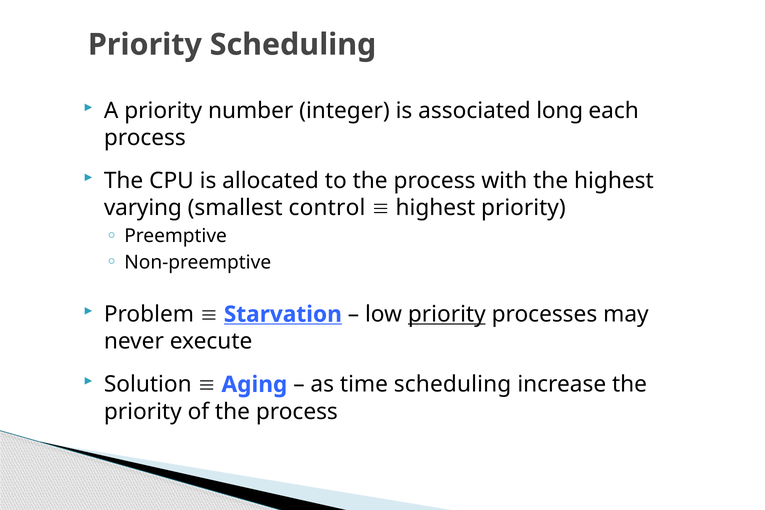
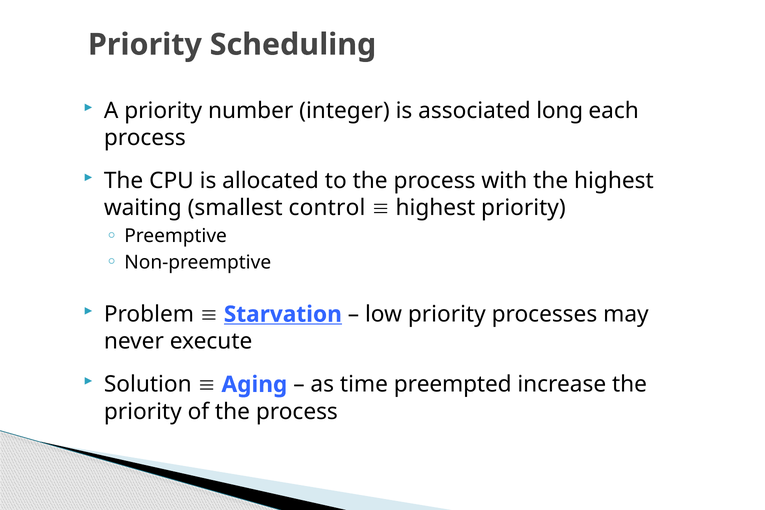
varying: varying -> waiting
priority at (447, 314) underline: present -> none
time scheduling: scheduling -> preempted
